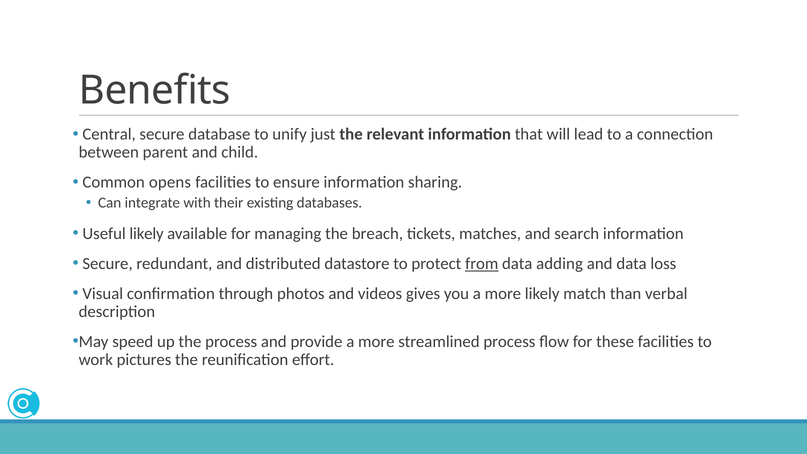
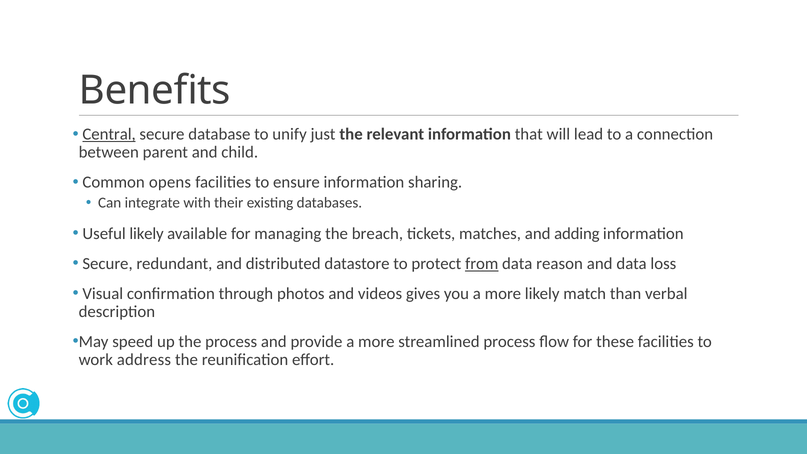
Central underline: none -> present
search: search -> adding
adding: adding -> reason
pictures: pictures -> address
